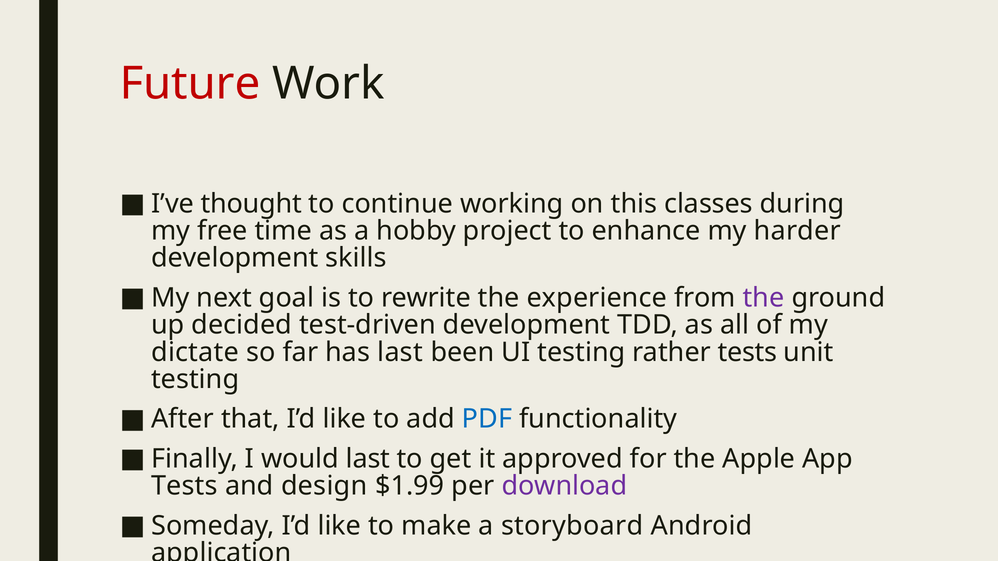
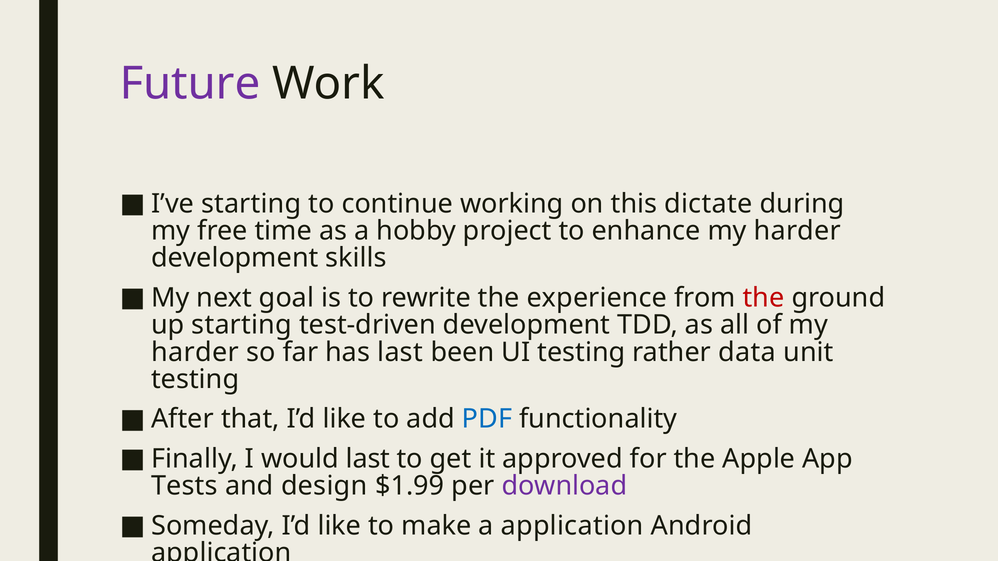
Future colour: red -> purple
I’ve thought: thought -> starting
classes: classes -> dictate
the at (764, 298) colour: purple -> red
up decided: decided -> starting
dictate at (195, 352): dictate -> harder
rather tests: tests -> data
a storyboard: storyboard -> application
